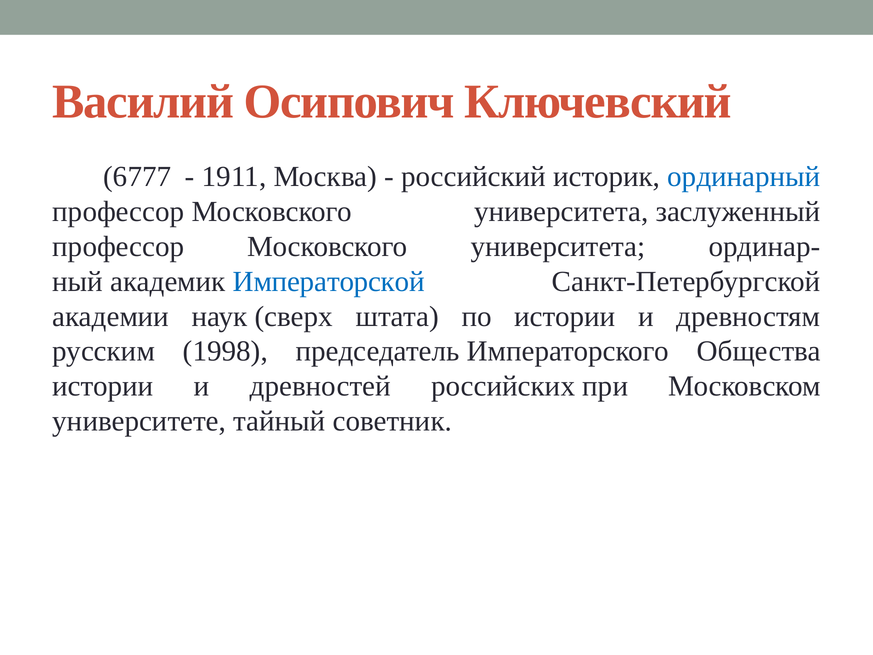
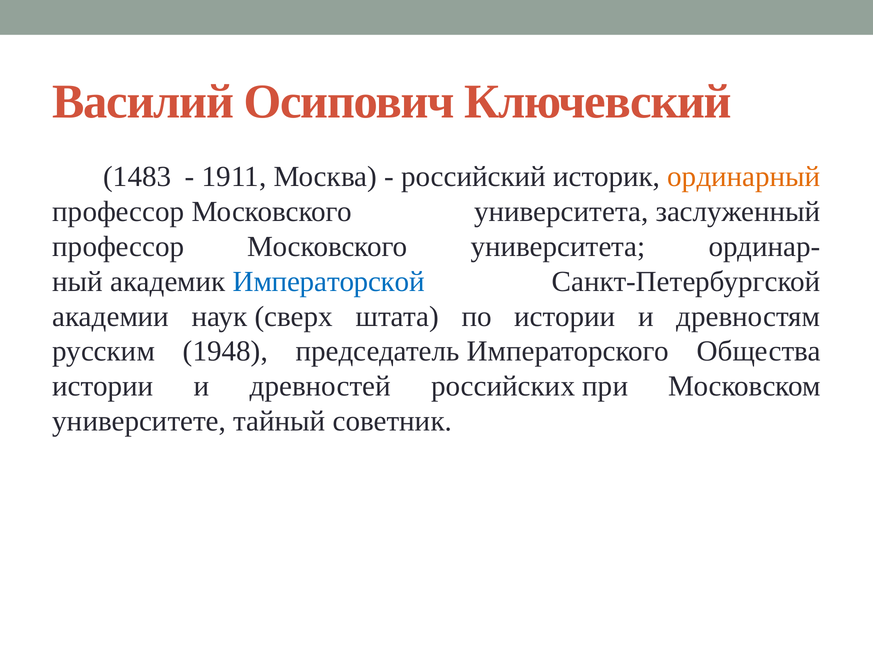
6777: 6777 -> 1483
ординарный colour: blue -> orange
1998: 1998 -> 1948
